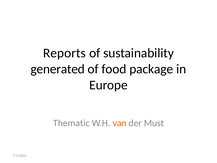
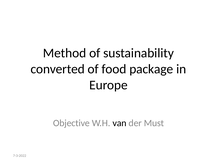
Reports: Reports -> Method
generated: generated -> converted
Thematic: Thematic -> Objective
van colour: orange -> black
